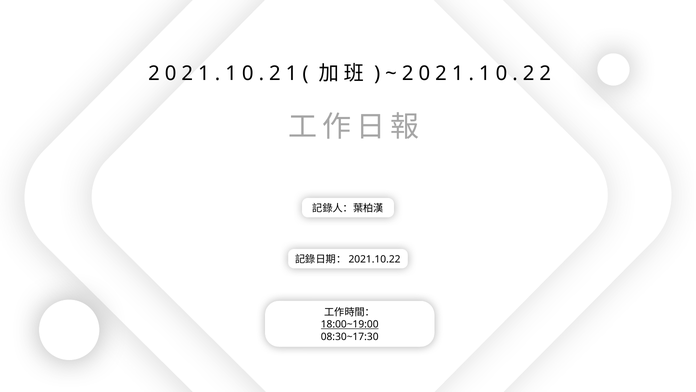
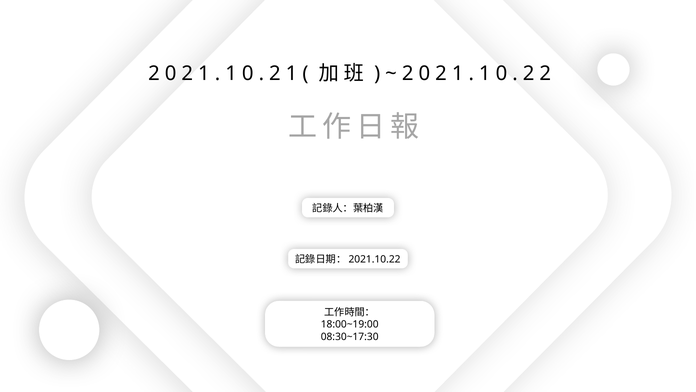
18:00~19:00 underline: present -> none
